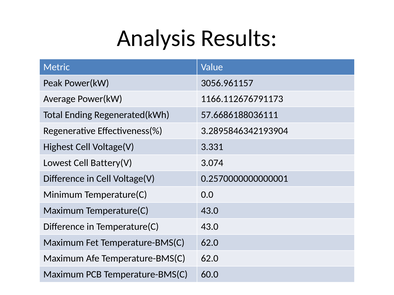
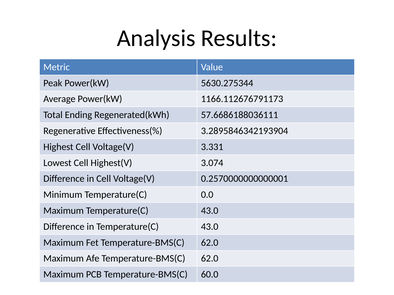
3056.961157: 3056.961157 -> 5630.275344
Battery(V: Battery(V -> Highest(V
